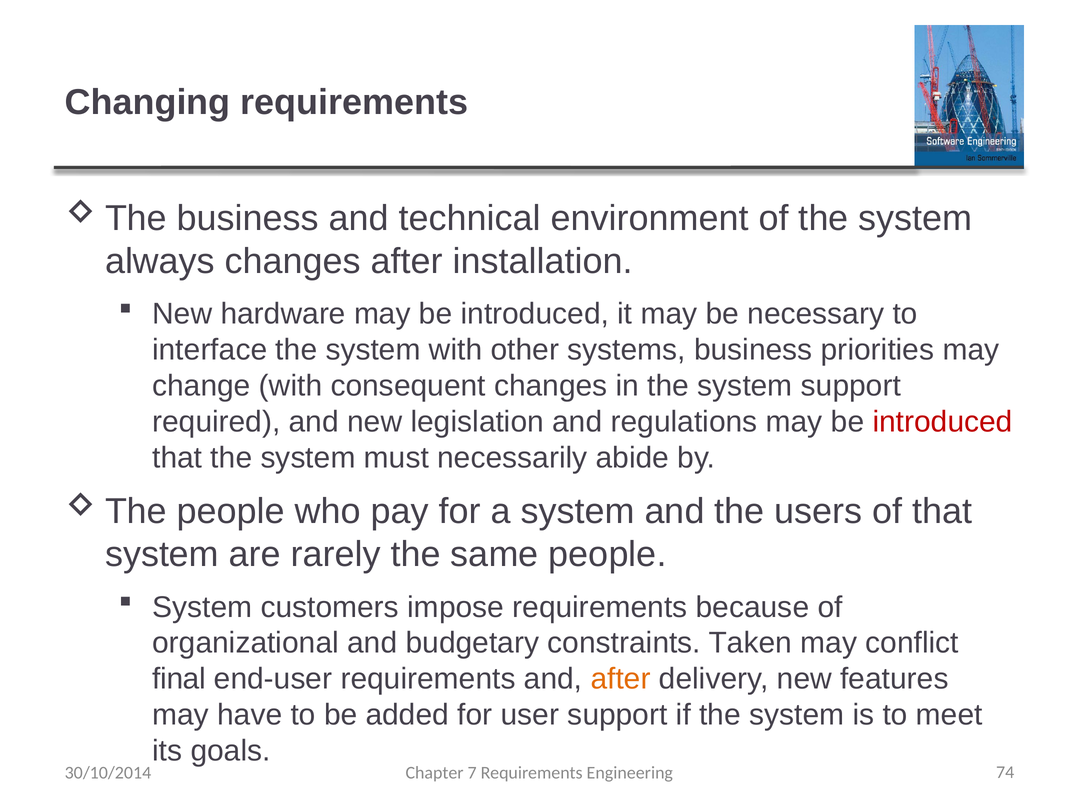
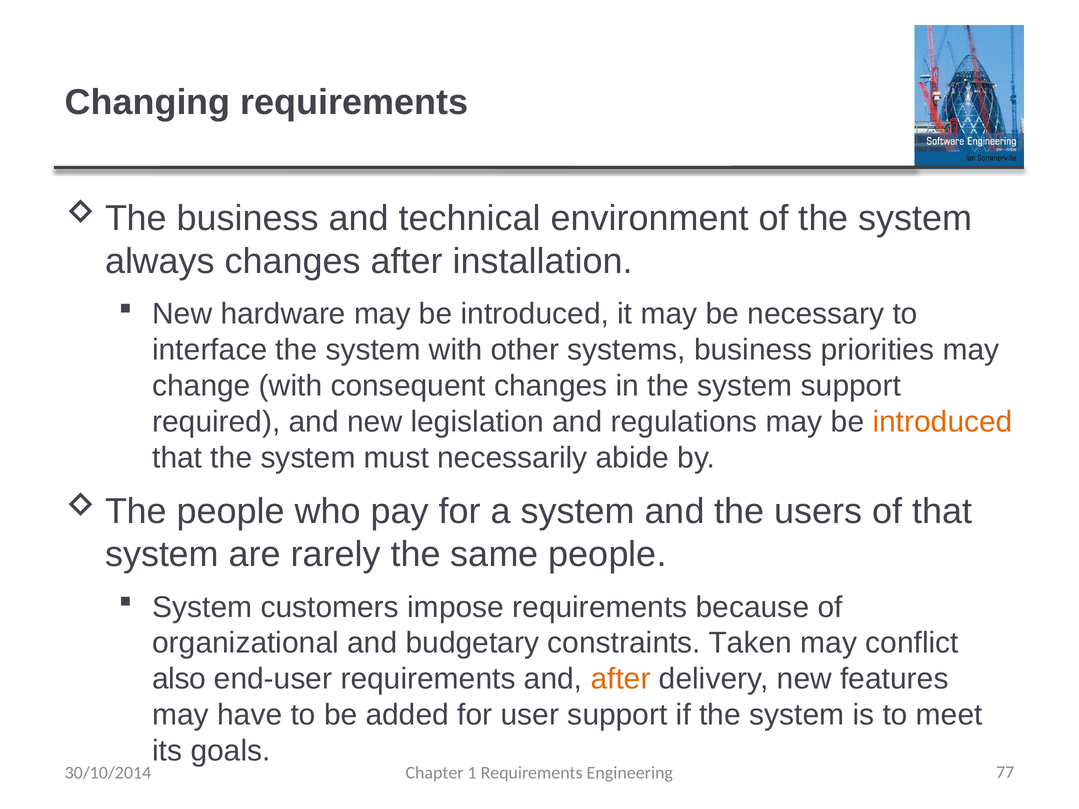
introduced at (943, 422) colour: red -> orange
final: final -> also
7: 7 -> 1
74: 74 -> 77
